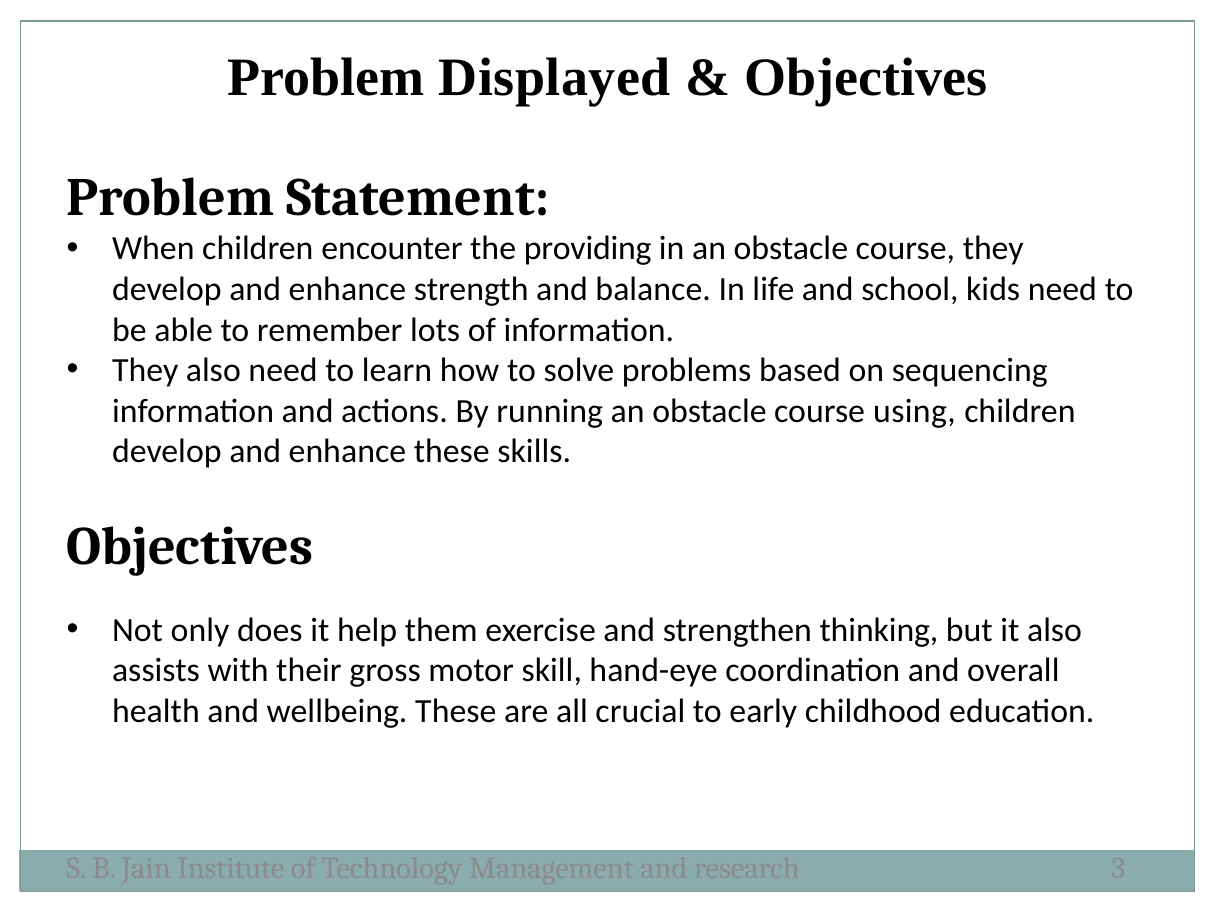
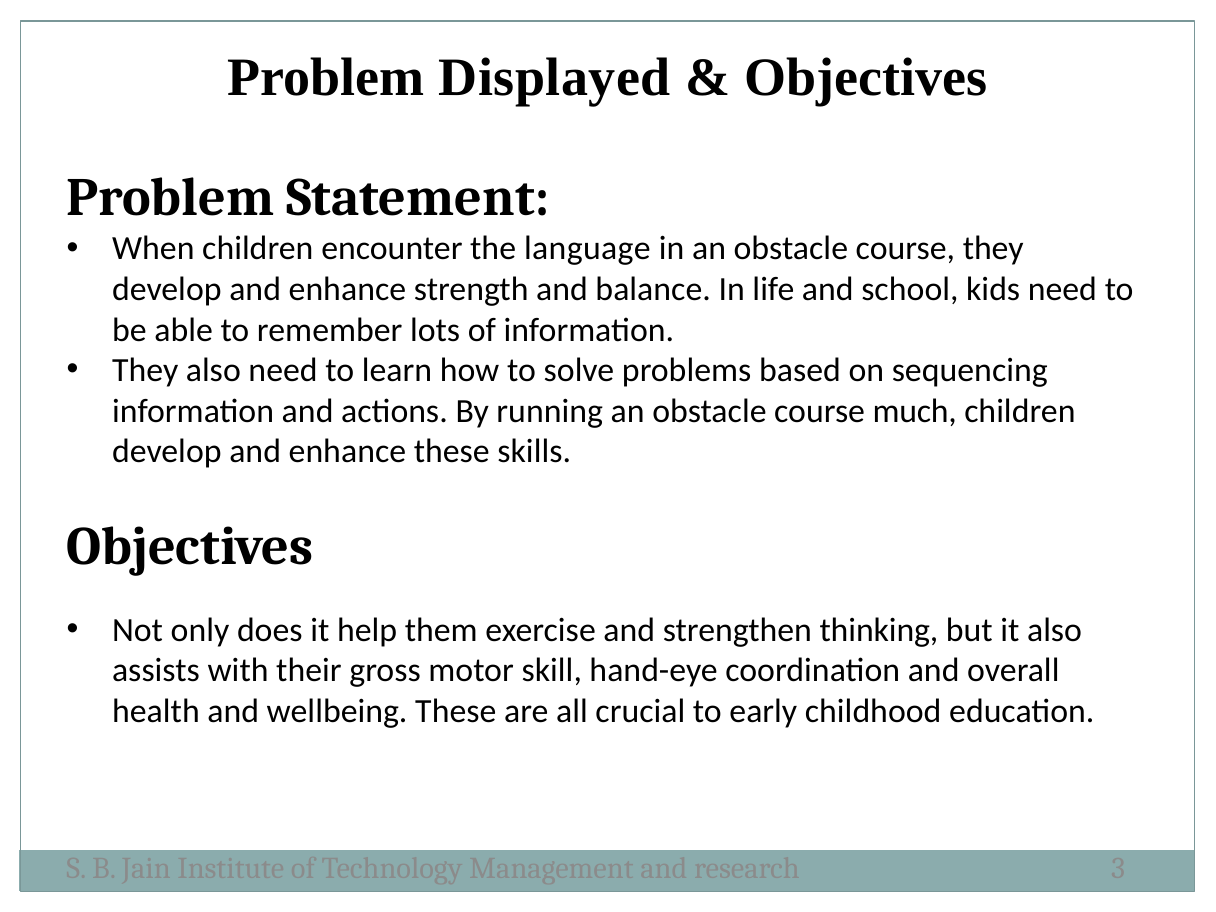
providing: providing -> language
using: using -> much
